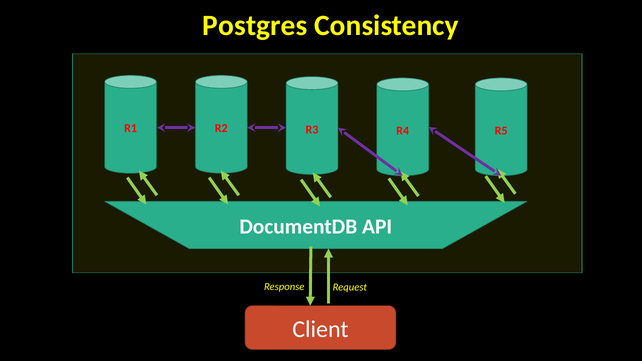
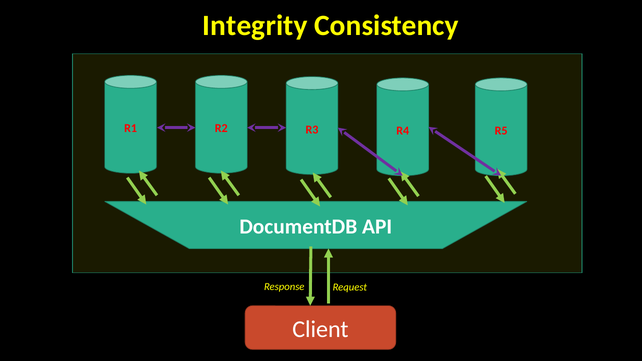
Postgres: Postgres -> Integrity
